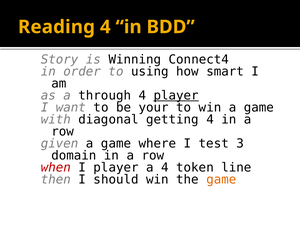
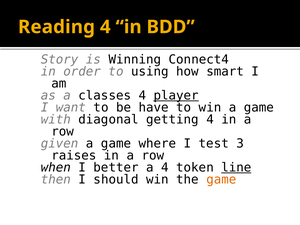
through: through -> classes
your: your -> have
domain: domain -> raises
when colour: red -> black
I player: player -> better
line underline: none -> present
